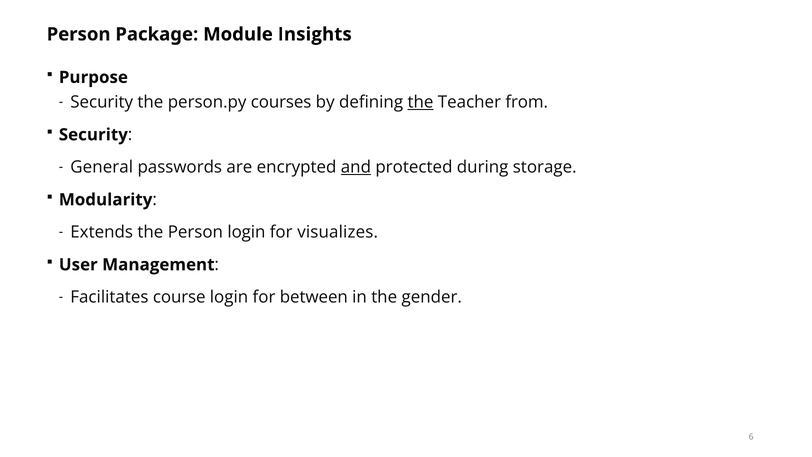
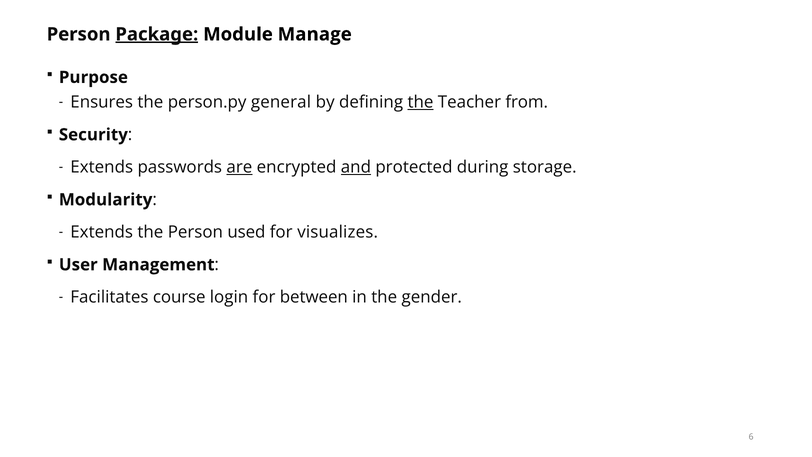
Package underline: none -> present
Insights: Insights -> Manage
Security at (102, 102): Security -> Ensures
courses: courses -> general
General at (102, 167): General -> Extends
are underline: none -> present
Person login: login -> used
